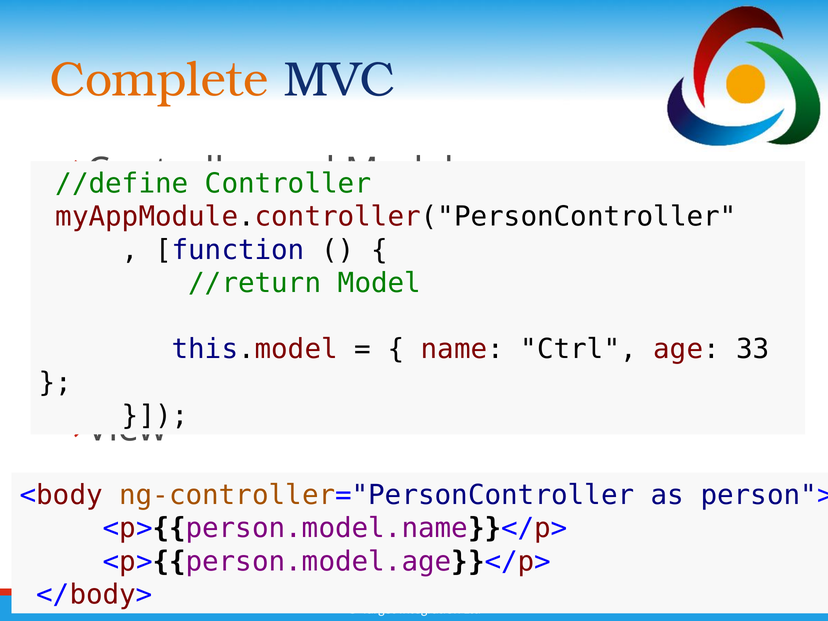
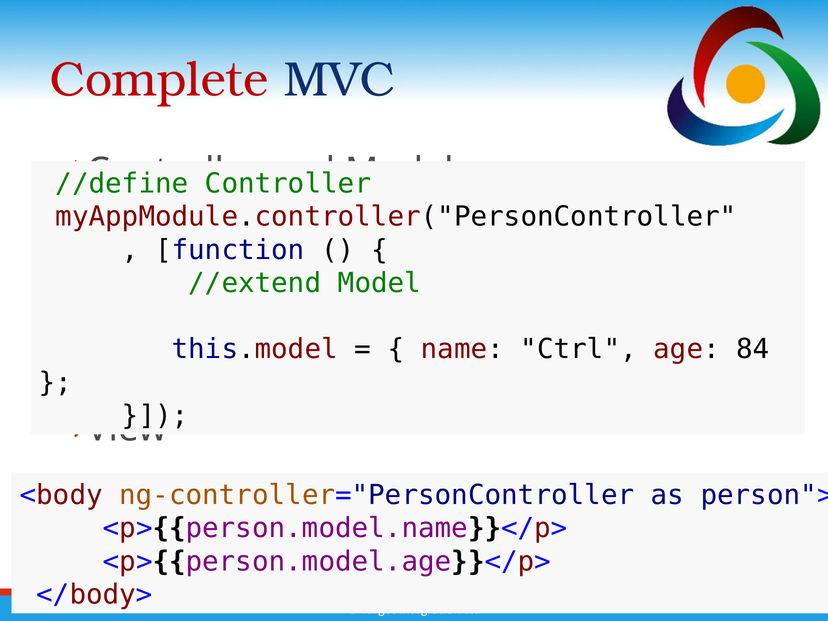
Complete colour: orange -> red
//return: //return -> //extend
33: 33 -> 84
